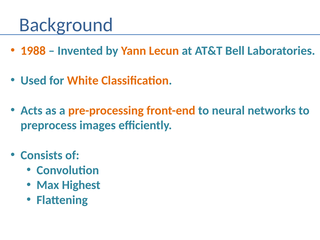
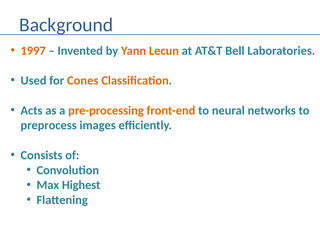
1988: 1988 -> 1997
White: White -> Cones
